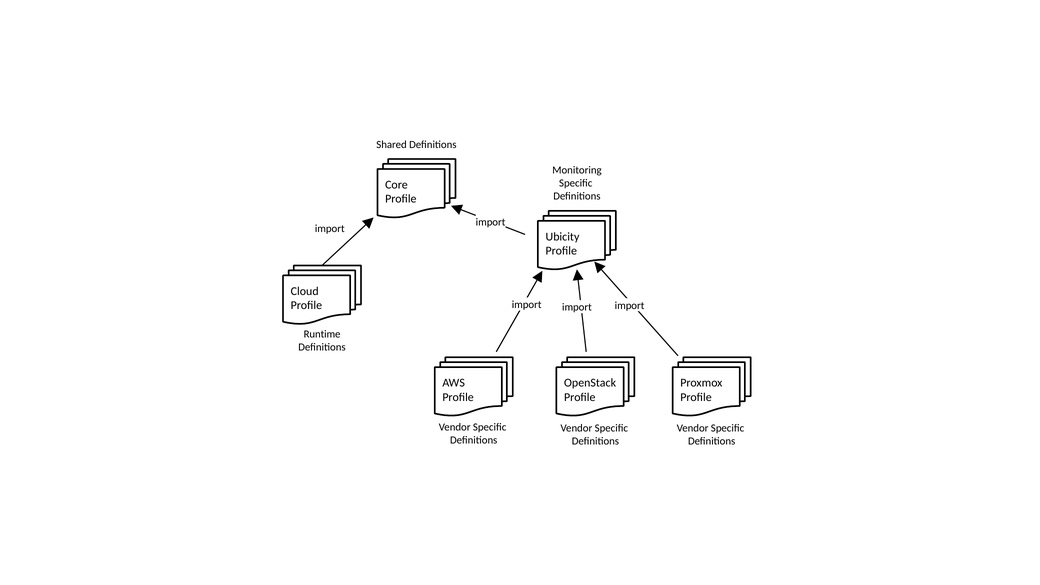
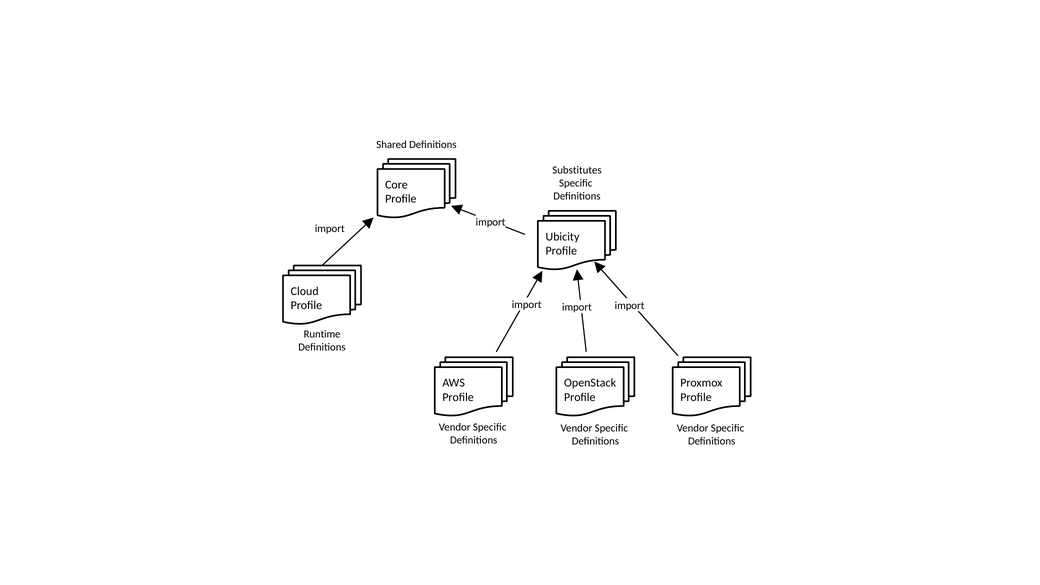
Monitoring: Monitoring -> Substitutes
